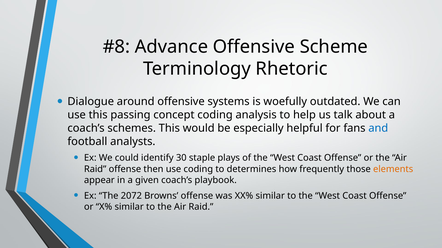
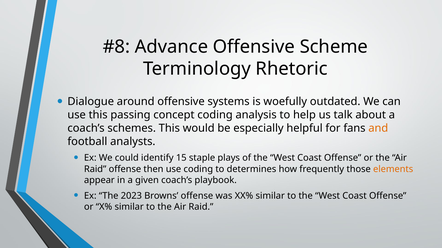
and colour: blue -> orange
30: 30 -> 15
2072: 2072 -> 2023
